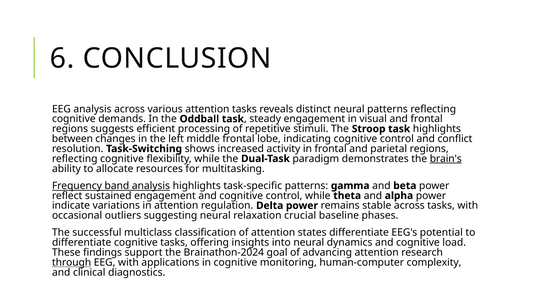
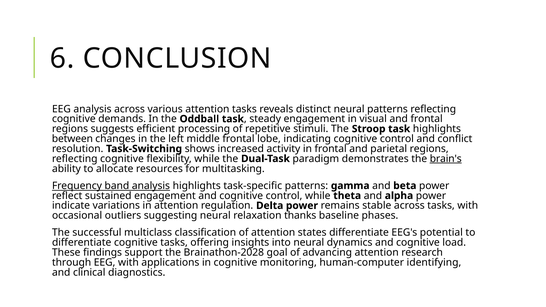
crucial: crucial -> thanks
Brainathon-2024: Brainathon-2024 -> Brainathon-2028
through underline: present -> none
complexity: complexity -> identifying
